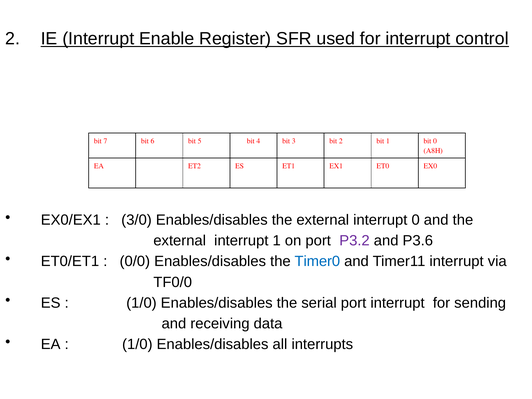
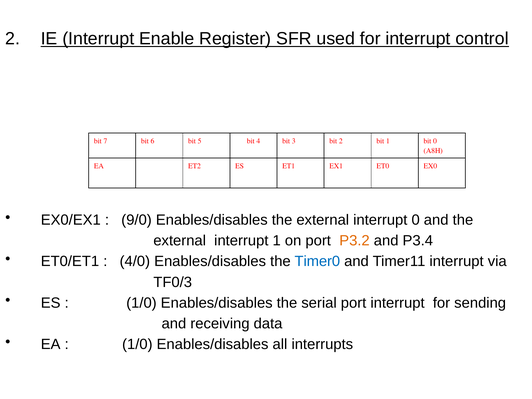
3/0: 3/0 -> 9/0
P3.2 colour: purple -> orange
P3.6: P3.6 -> P3.4
0/0: 0/0 -> 4/0
TF0/0: TF0/0 -> TF0/3
